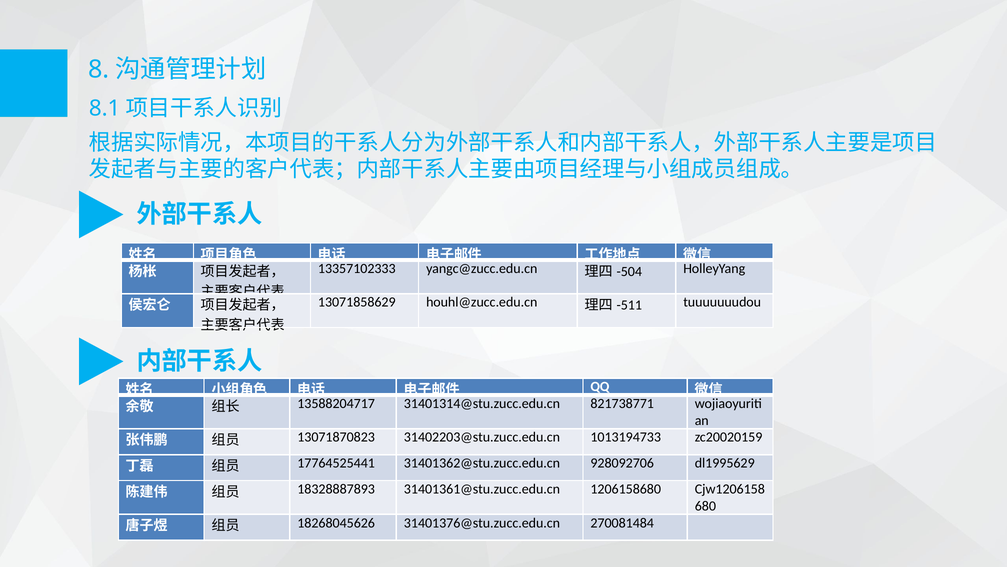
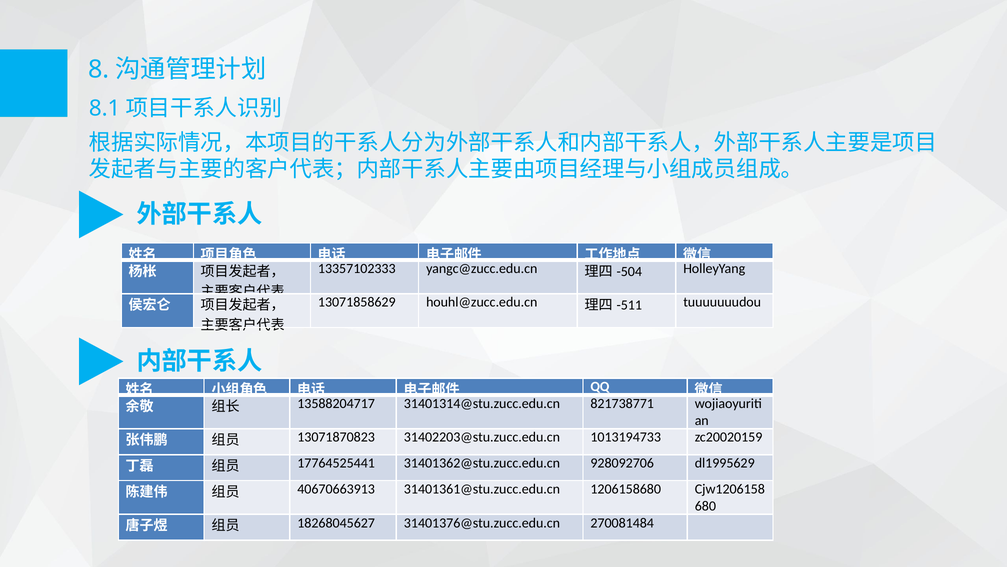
18328887893: 18328887893 -> 40670663913
18268045626: 18268045626 -> 18268045627
